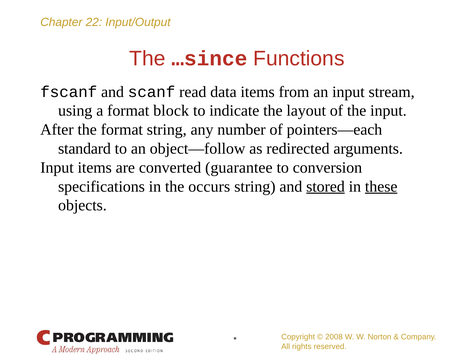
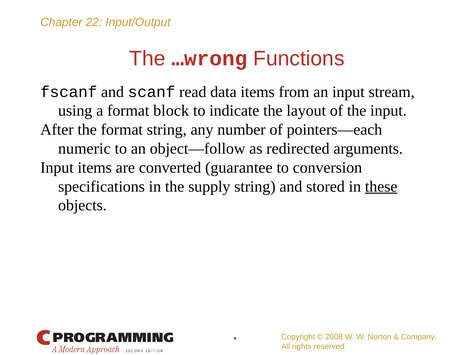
…since: …since -> …wrong
standard: standard -> numeric
occurs: occurs -> supply
stored underline: present -> none
